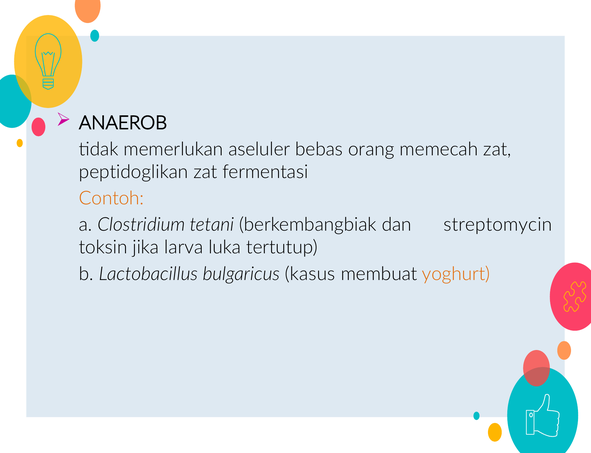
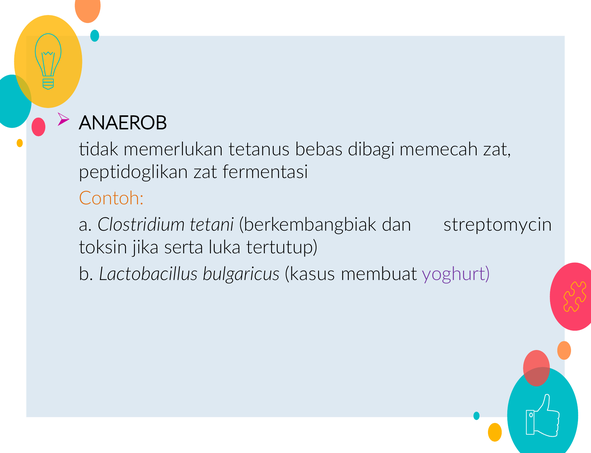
aseluler: aseluler -> tetanus
orang: orang -> dibagi
larva: larva -> serta
yoghurt colour: orange -> purple
